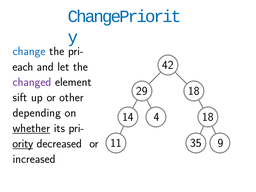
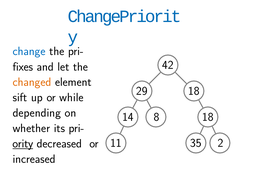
each: each -> fixes
changed colour: purple -> orange
other: other -> while
4: 4 -> 8
whether underline: present -> none
9: 9 -> 2
